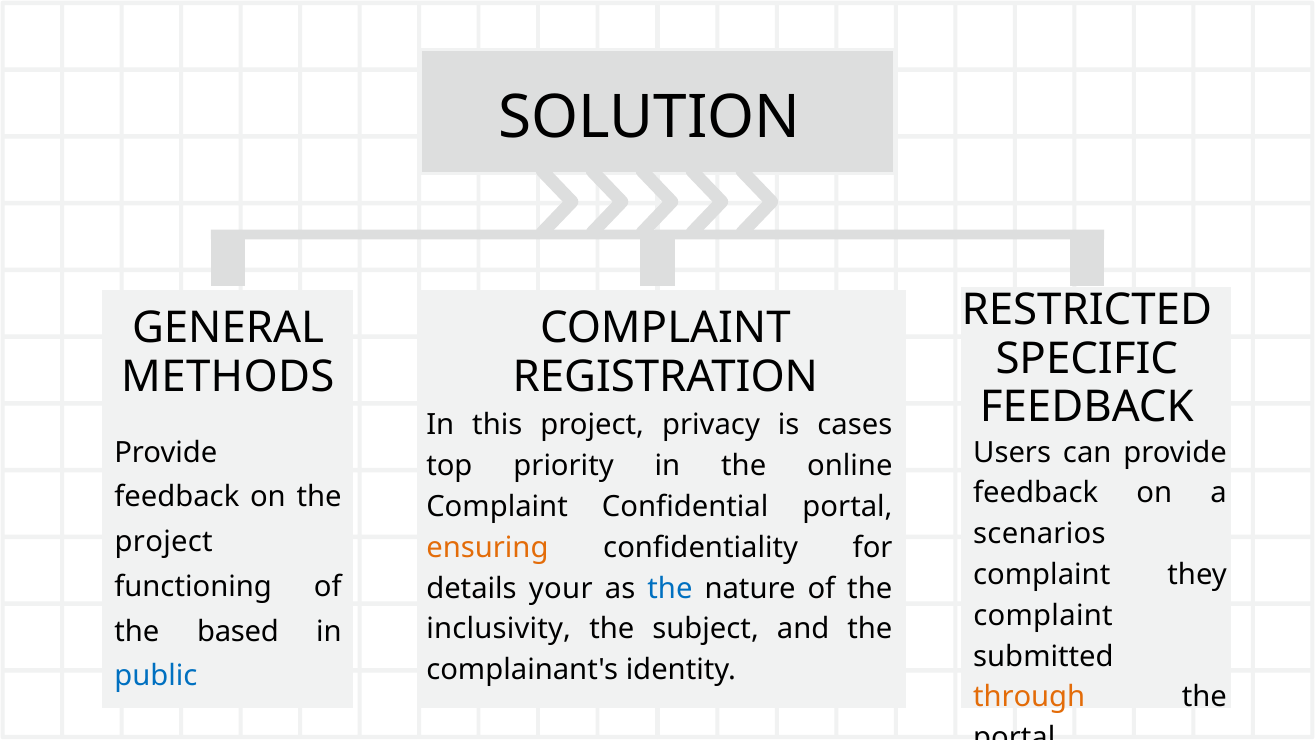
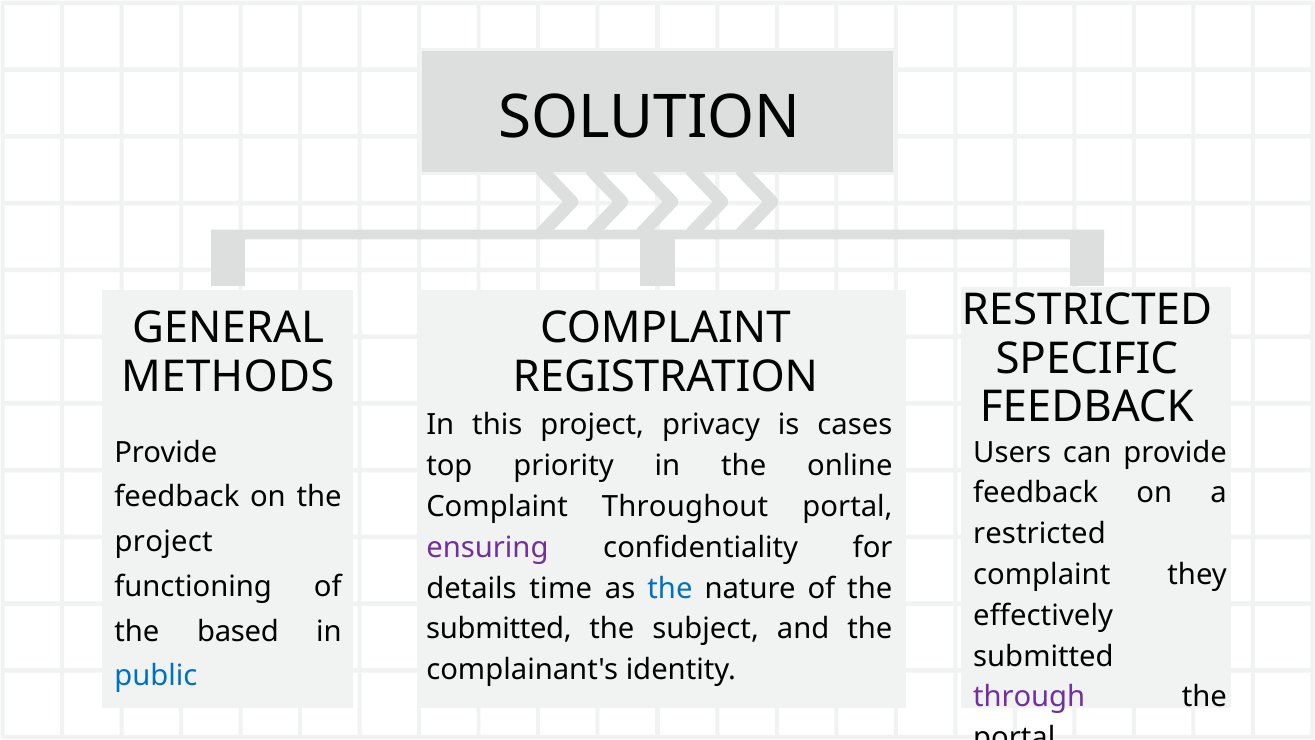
Confidential: Confidential -> Throughout
scenarios at (1039, 534): scenarios -> restricted
ensuring colour: orange -> purple
your: your -> time
complaint at (1043, 615): complaint -> effectively
inclusivity at (499, 629): inclusivity -> submitted
through colour: orange -> purple
